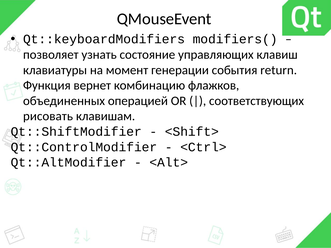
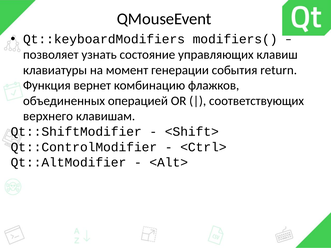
рисовать: рисовать -> верхнего
